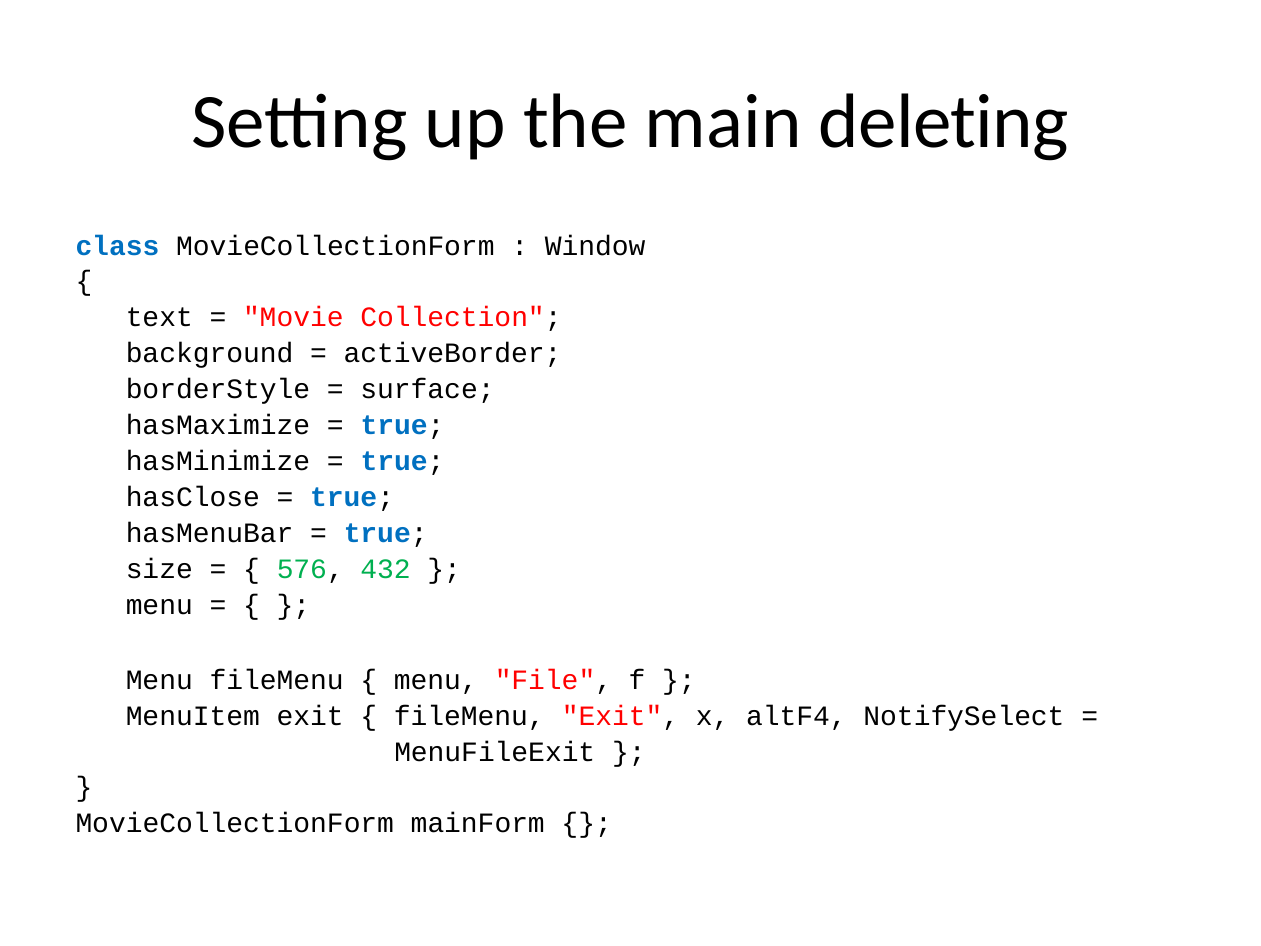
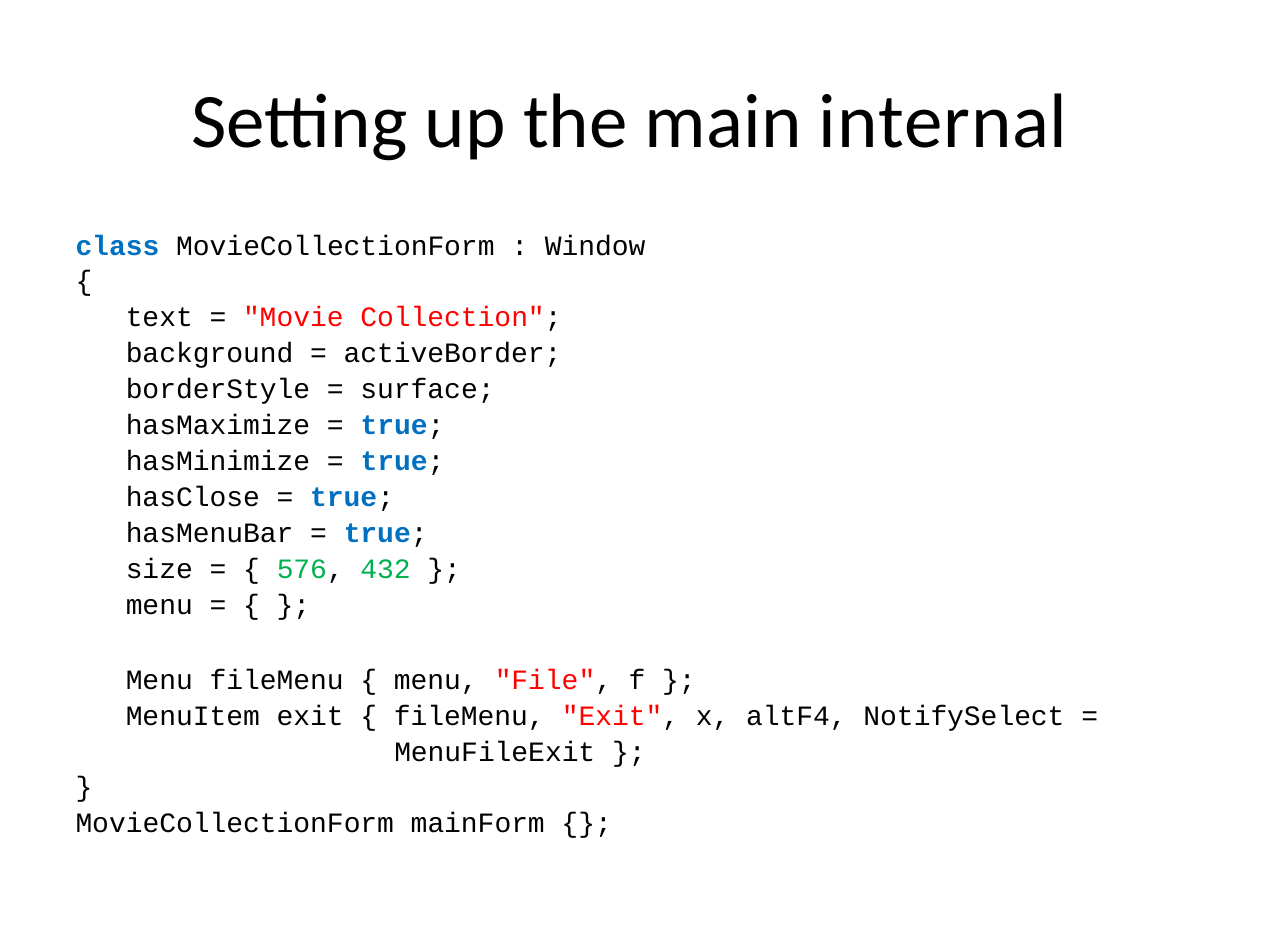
deleting: deleting -> internal
